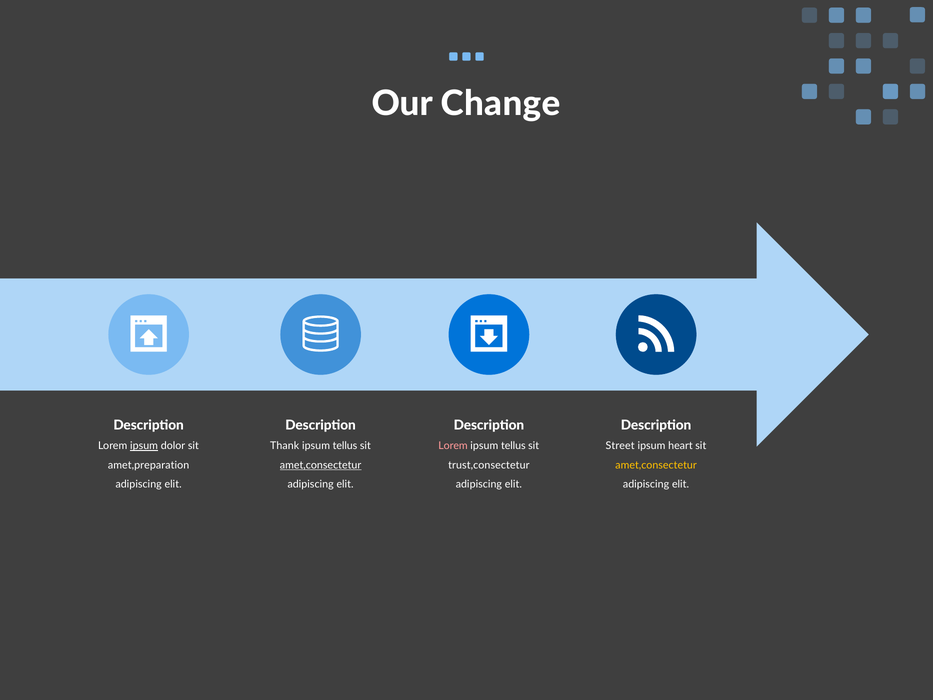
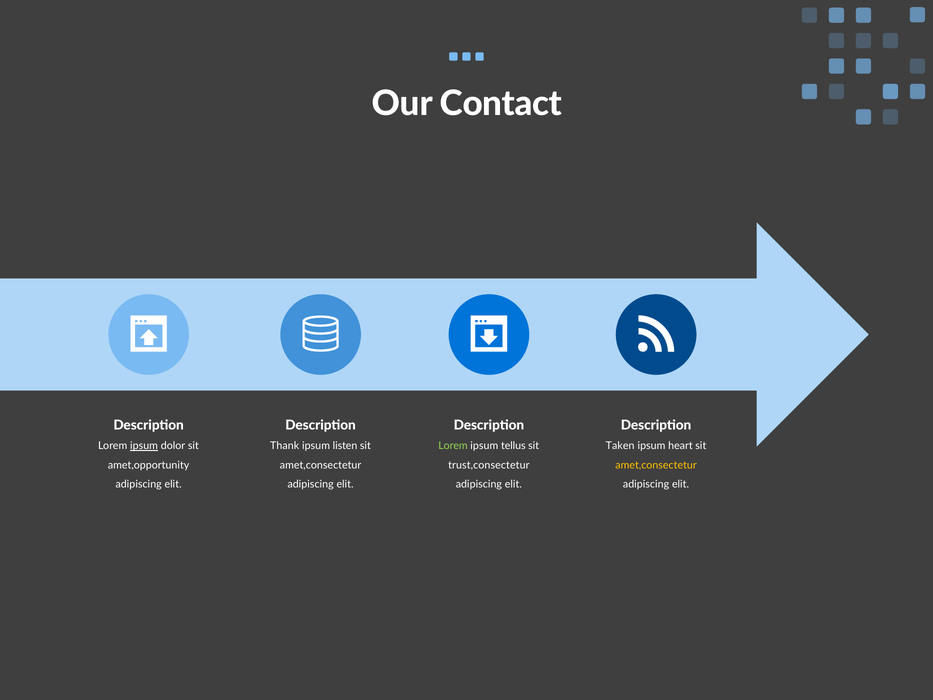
Change: Change -> Contact
tellus at (345, 446): tellus -> listen
Lorem at (453, 446) colour: pink -> light green
Street: Street -> Taken
amet,preparation: amet,preparation -> amet,opportunity
amet,consectetur at (321, 465) underline: present -> none
